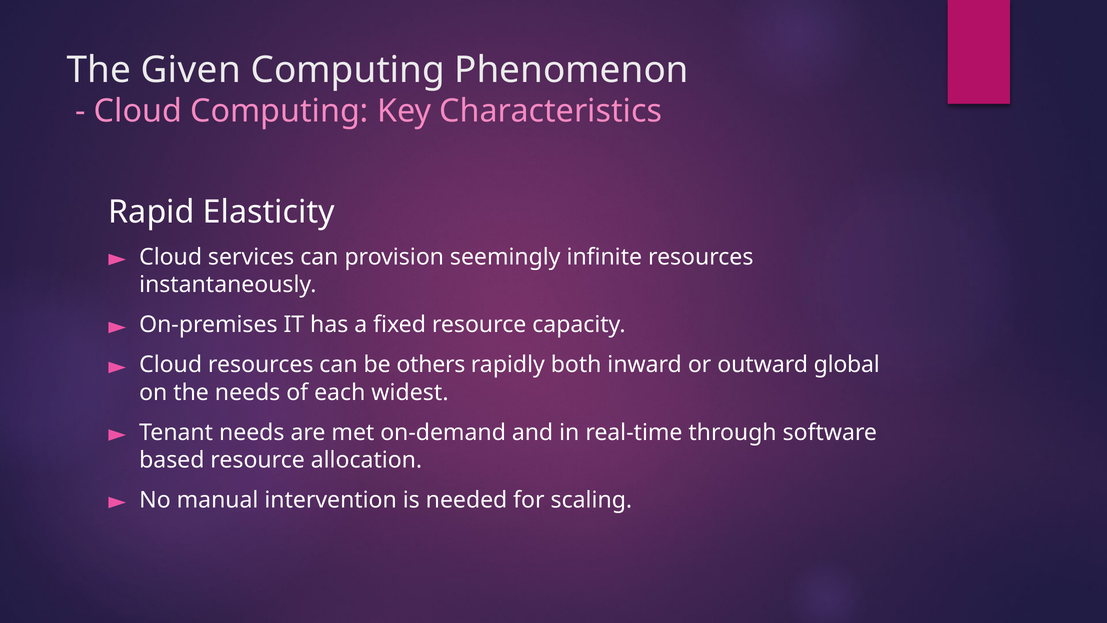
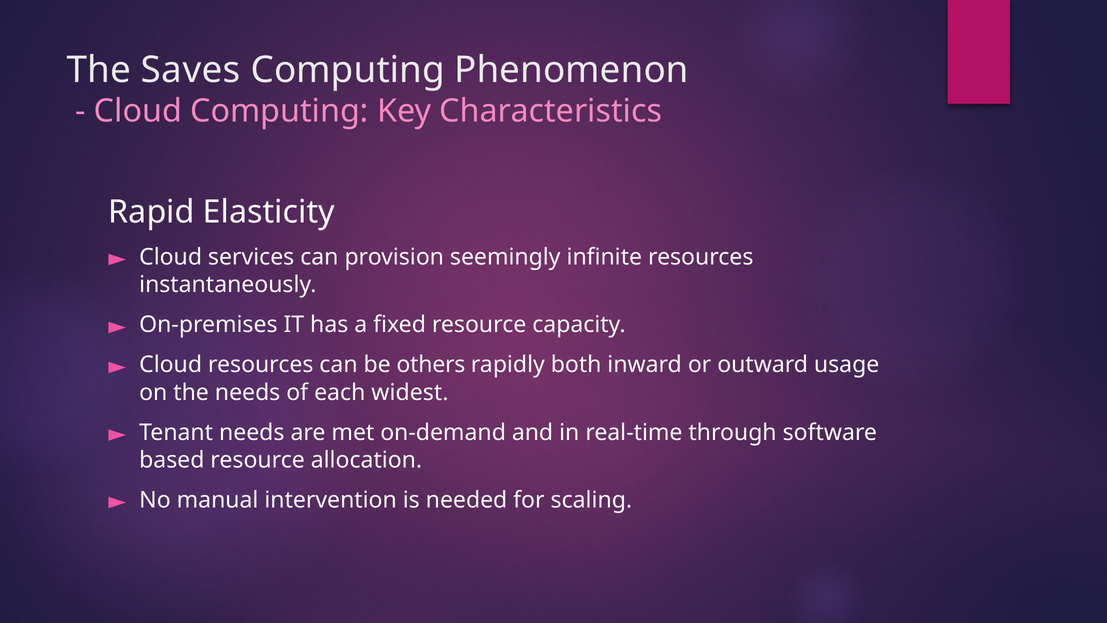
Given: Given -> Saves
global: global -> usage
